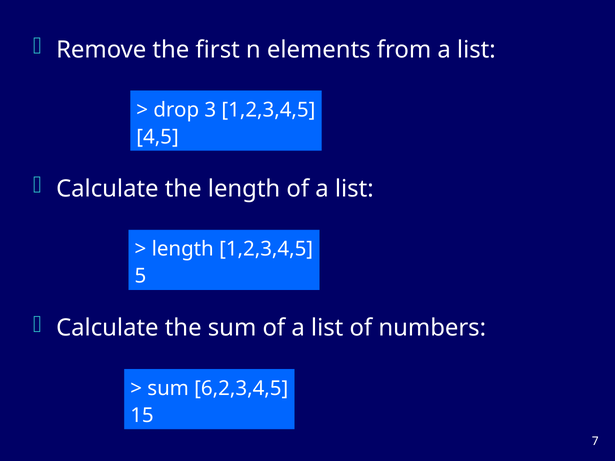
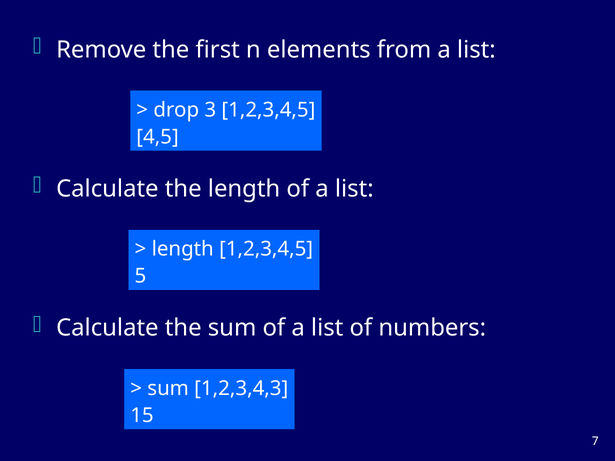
6,2,3,4,5: 6,2,3,4,5 -> 1,2,3,4,3
